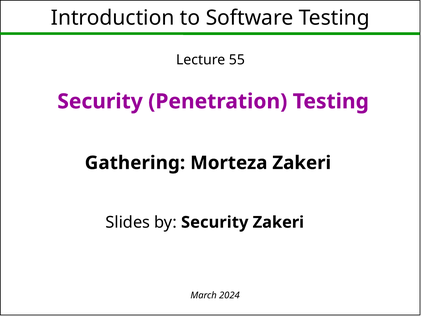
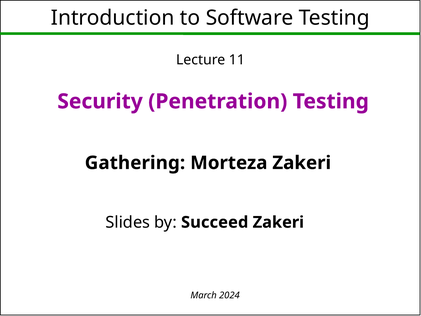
55: 55 -> 11
by Security: Security -> Succeed
